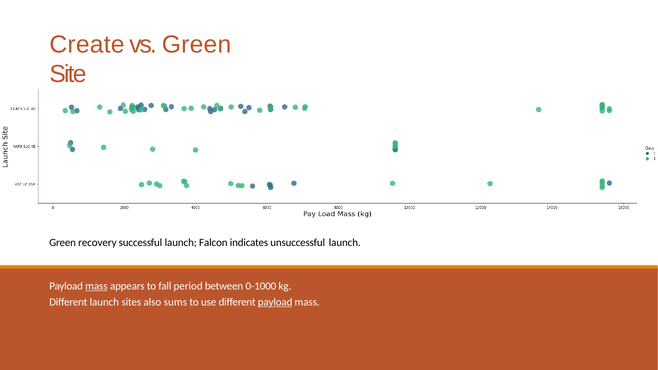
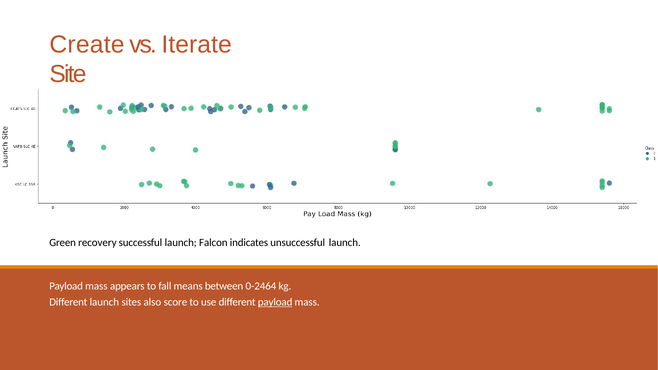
vs Green: Green -> Iterate
mass at (96, 286) underline: present -> none
period: period -> means
0-1000: 0-1000 -> 0-2464
sums: sums -> score
